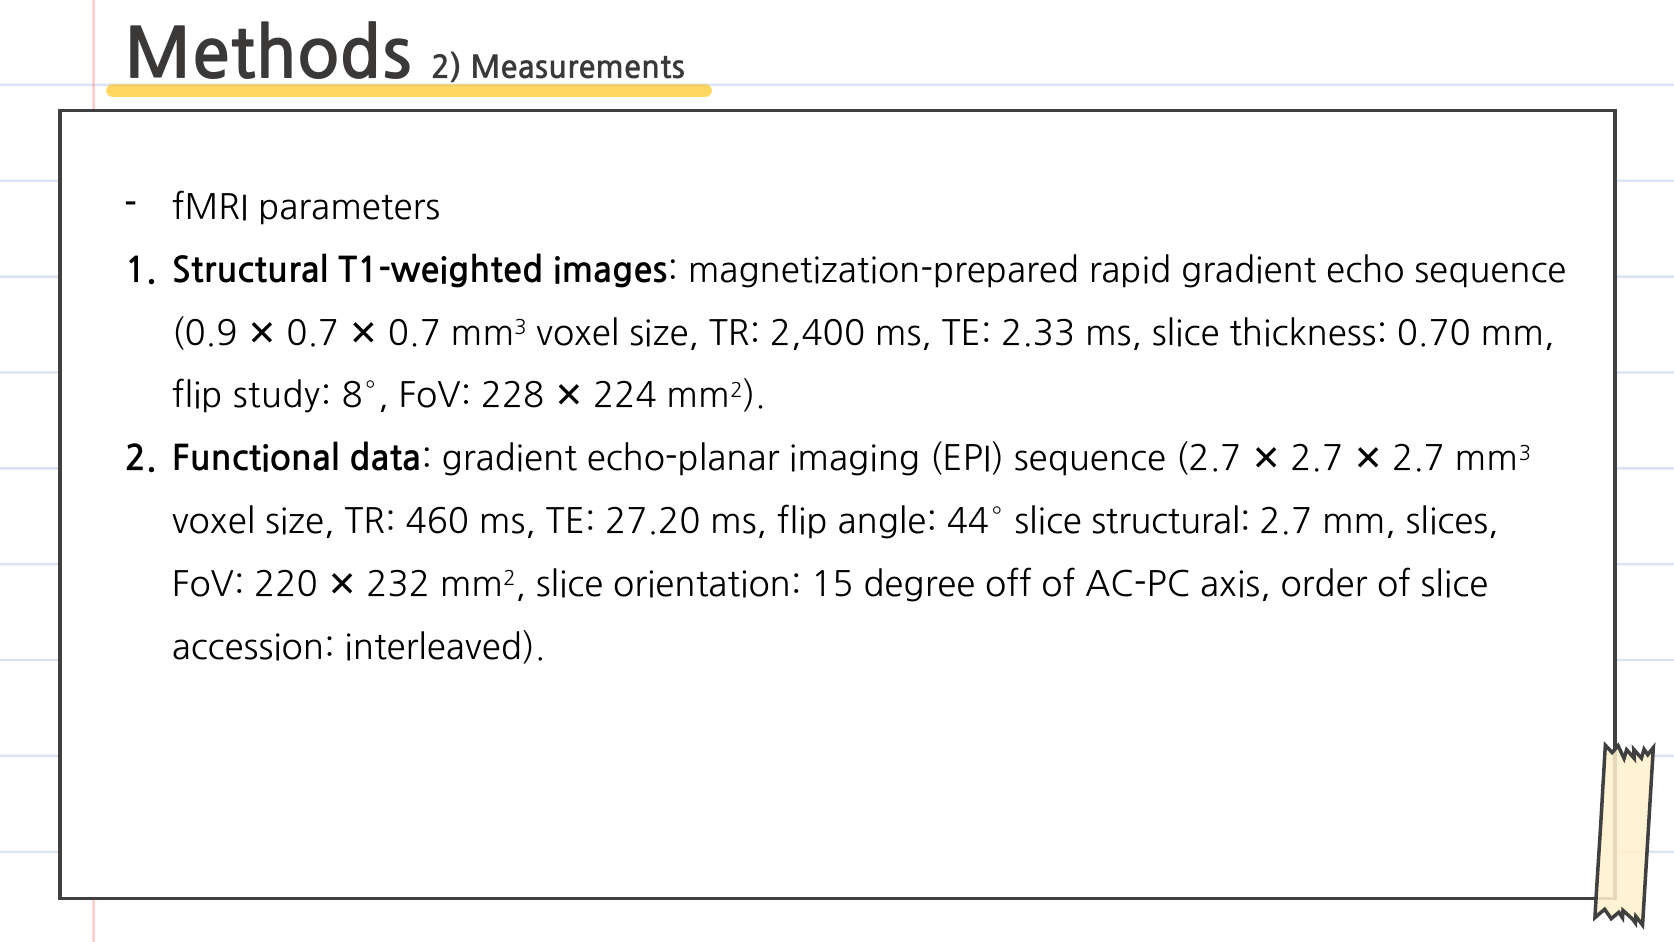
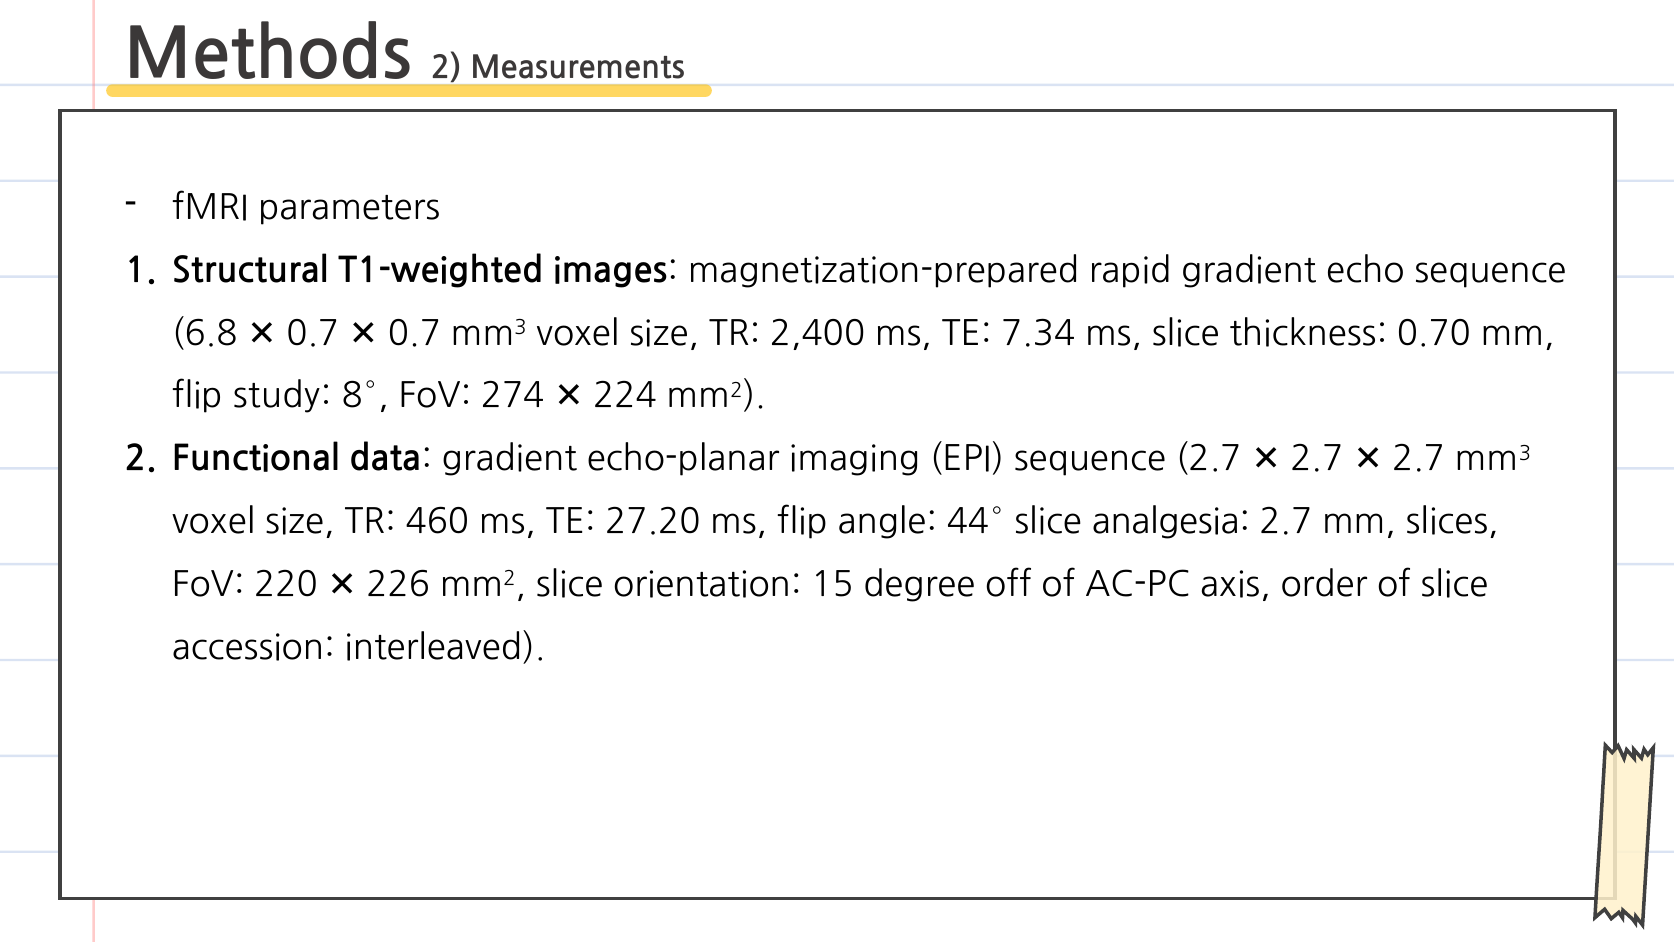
0.9: 0.9 -> 6.8
2.33: 2.33 -> 7.34
228: 228 -> 274
slice structural: structural -> analgesia
232: 232 -> 226
